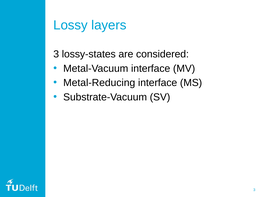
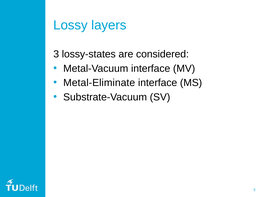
Metal-Reducing: Metal-Reducing -> Metal-Eliminate
